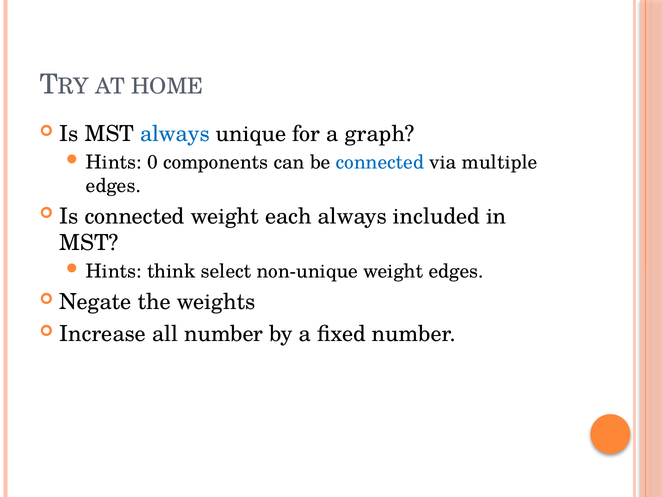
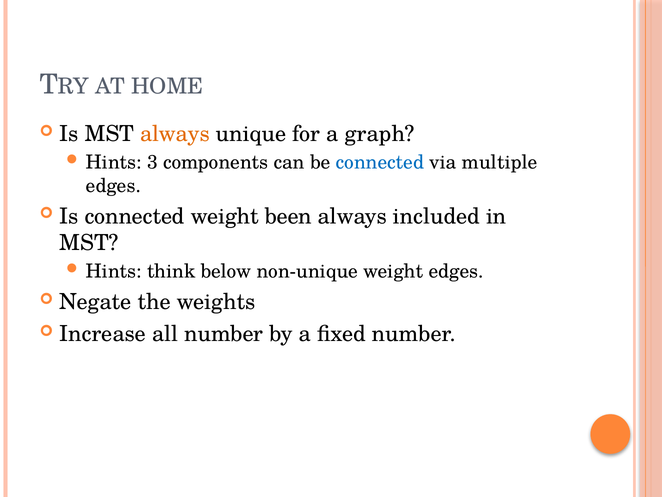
always at (175, 134) colour: blue -> orange
0: 0 -> 3
each: each -> been
select: select -> below
